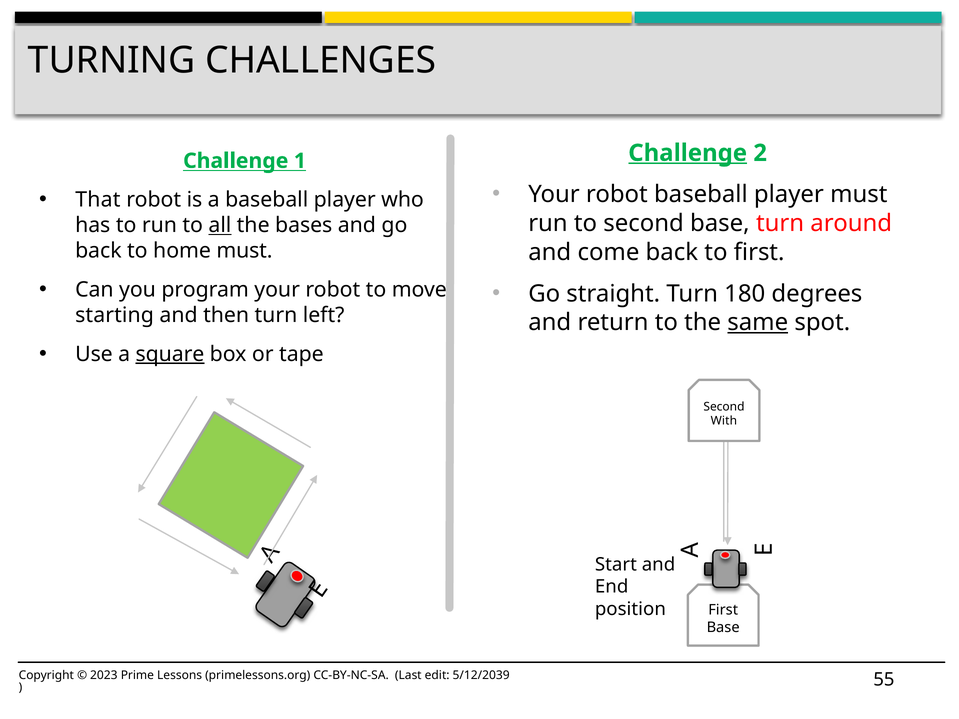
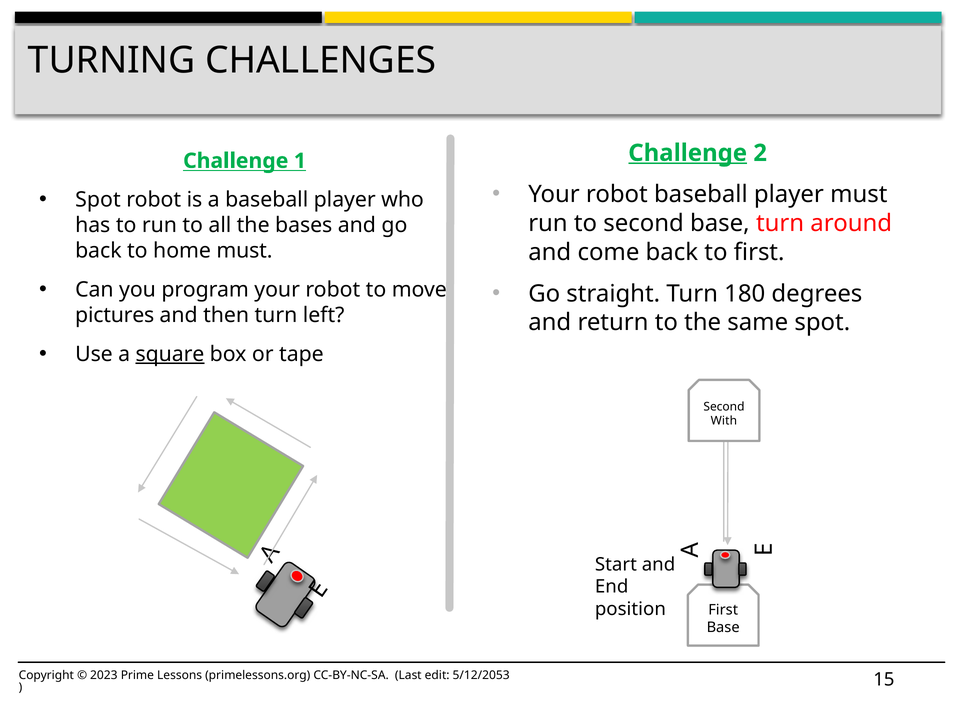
That at (98, 200): That -> Spot
all underline: present -> none
starting: starting -> pictures
same underline: present -> none
5/12/2039: 5/12/2039 -> 5/12/2053
55: 55 -> 15
